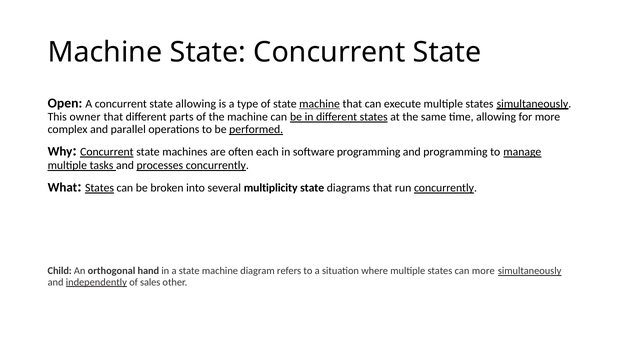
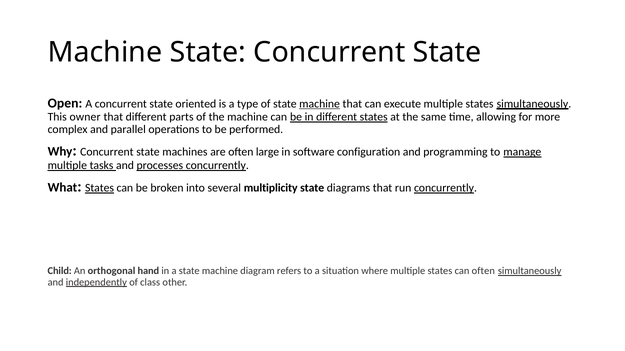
state allowing: allowing -> oriented
performed underline: present -> none
Concurrent at (107, 152) underline: present -> none
each: each -> large
software programming: programming -> configuration
can more: more -> often
sales: sales -> class
